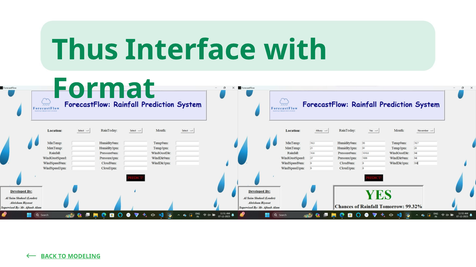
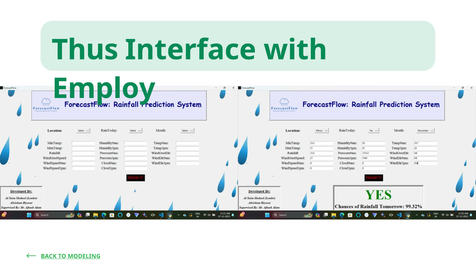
Format: Format -> Employ
